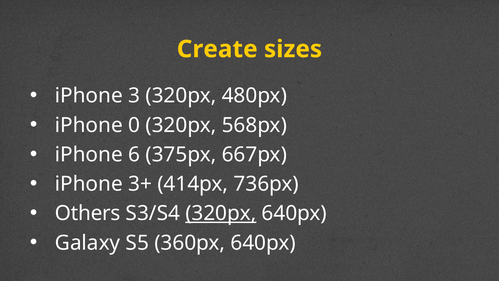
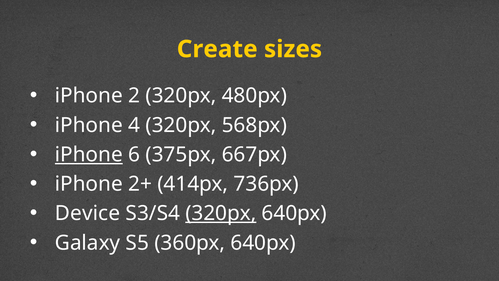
3: 3 -> 2
0: 0 -> 4
iPhone at (89, 154) underline: none -> present
3+: 3+ -> 2+
Others: Others -> Device
